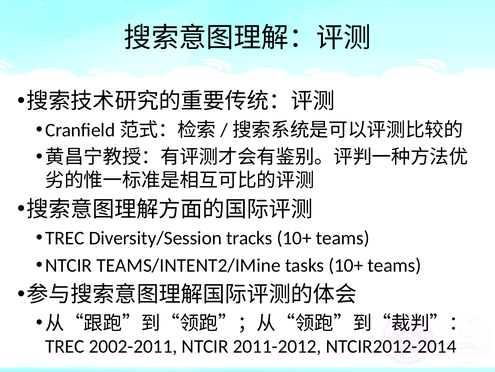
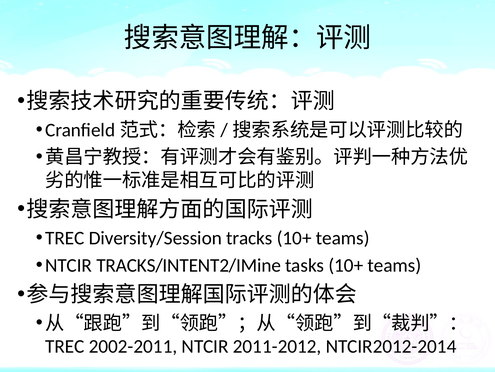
TEAMS/INTENT2/IMine: TEAMS/INTENT2/IMine -> TRACKS/INTENT2/IMine
